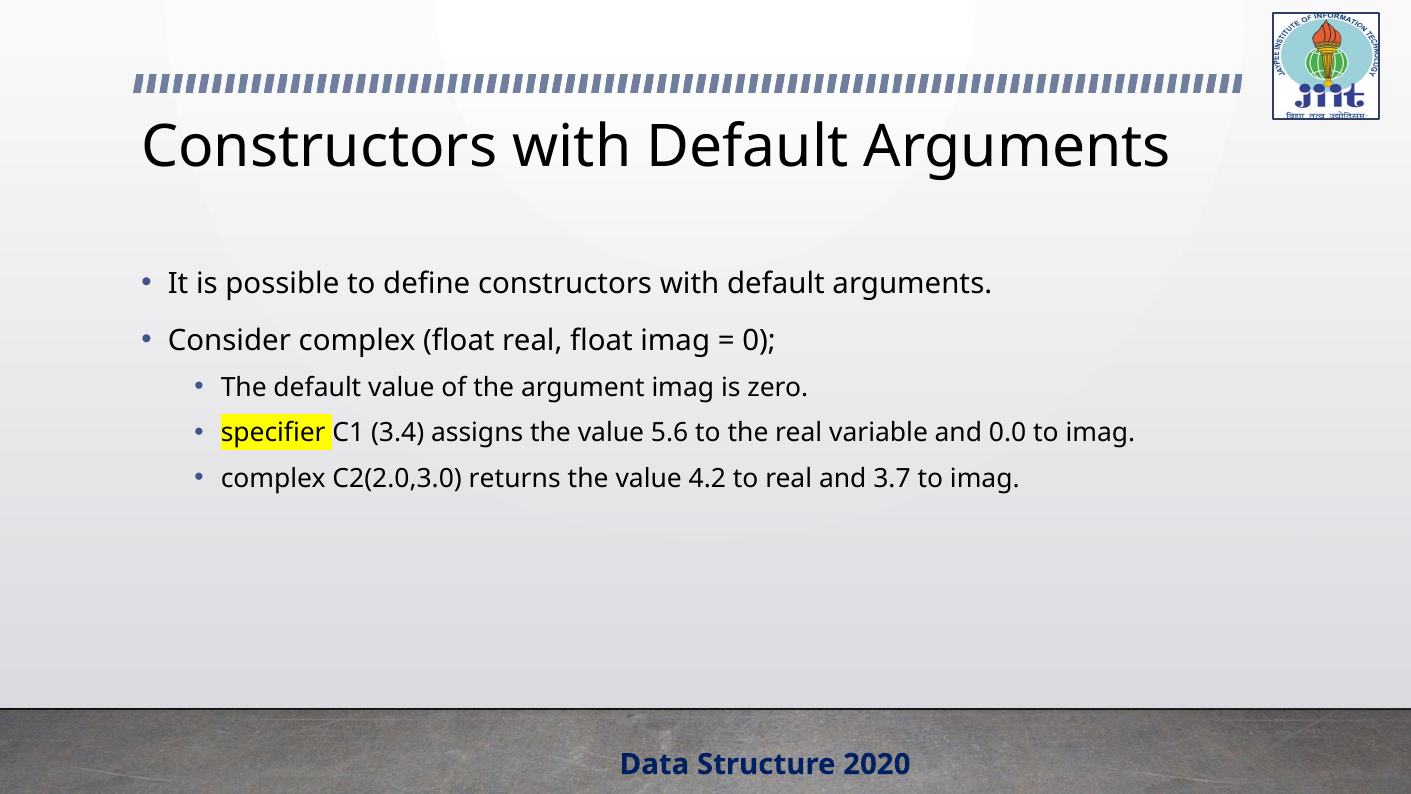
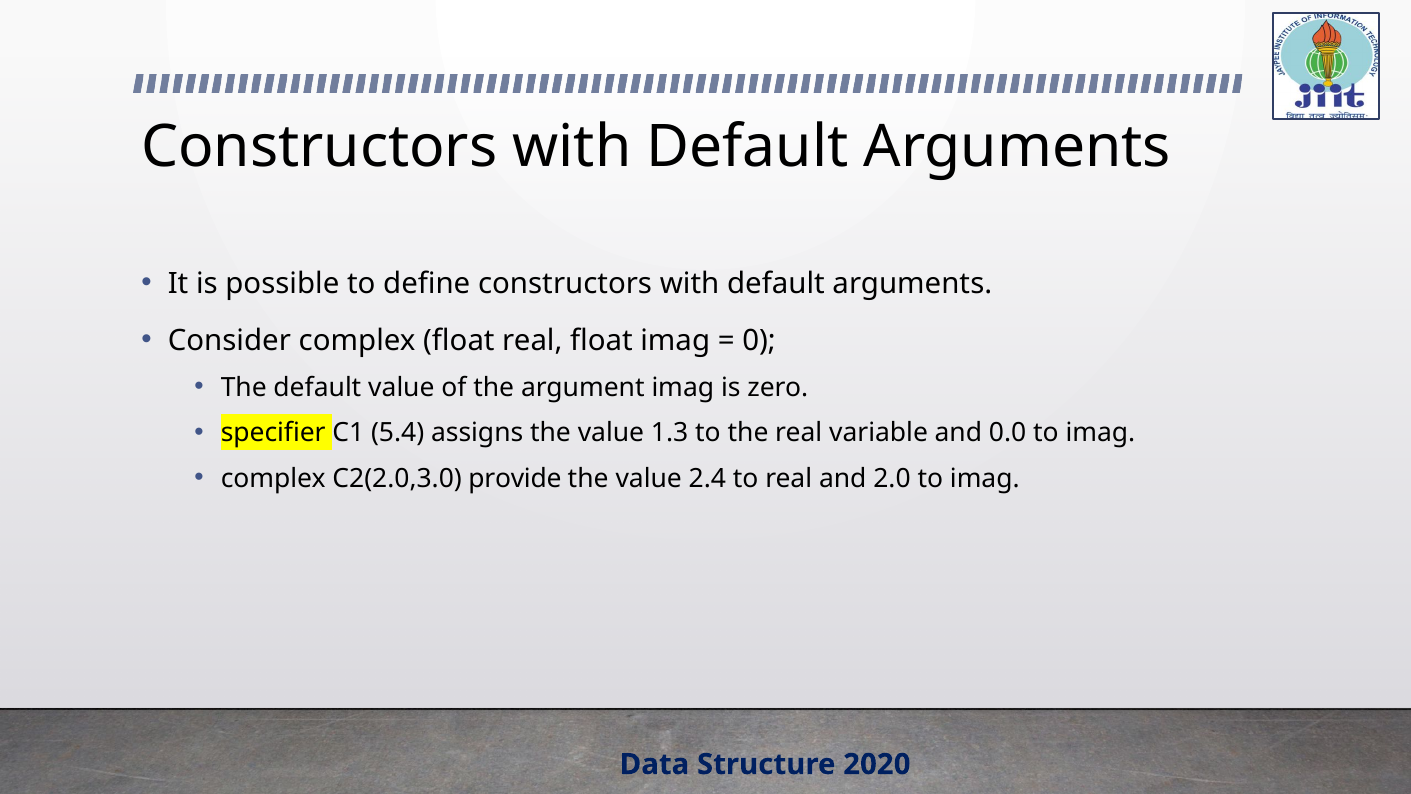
3.4: 3.4 -> 5.4
5.6: 5.6 -> 1.3
returns: returns -> provide
4.2: 4.2 -> 2.4
3.7: 3.7 -> 2.0
